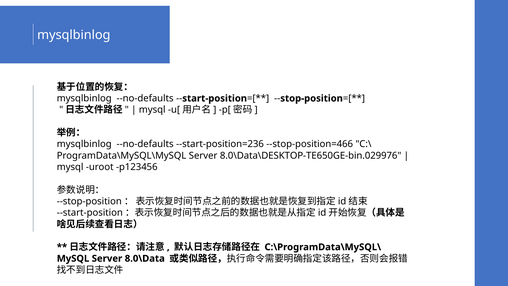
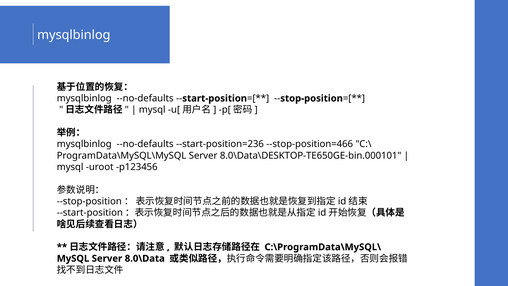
8.0\Data\DESKTOP-TE650GE-bin.029976: 8.0\Data\DESKTOP-TE650GE-bin.029976 -> 8.0\Data\DESKTOP-TE650GE-bin.000101
